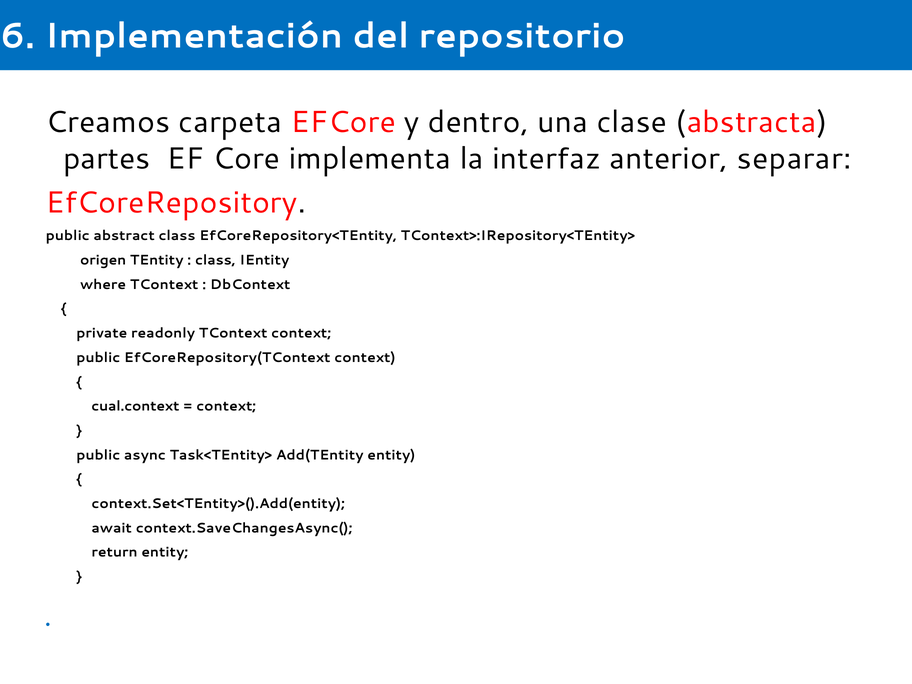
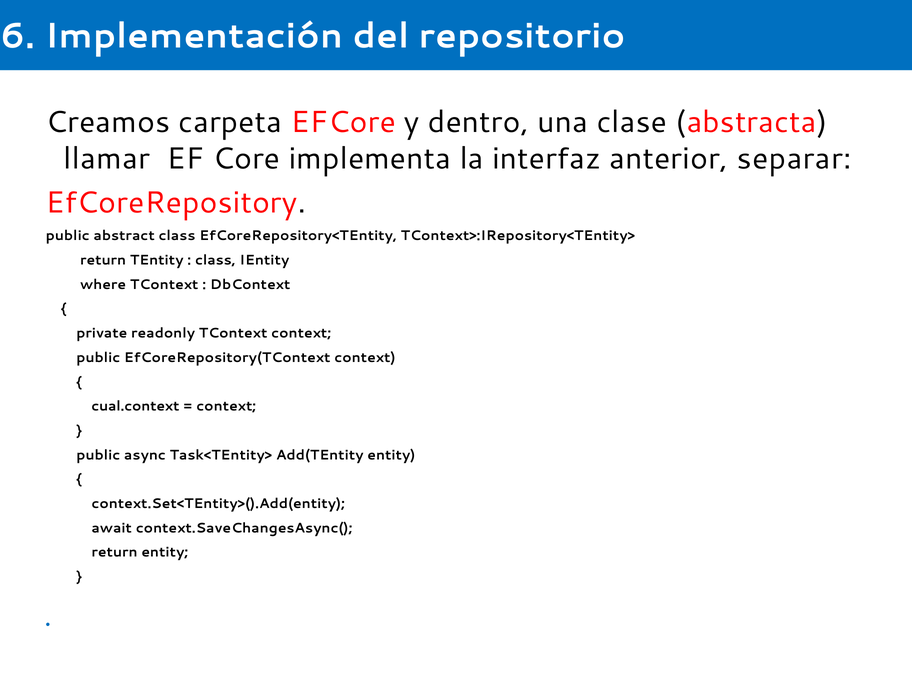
partes: partes -> llamar
origen at (103, 260): origen -> return
